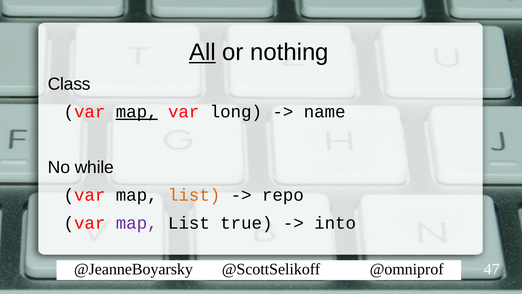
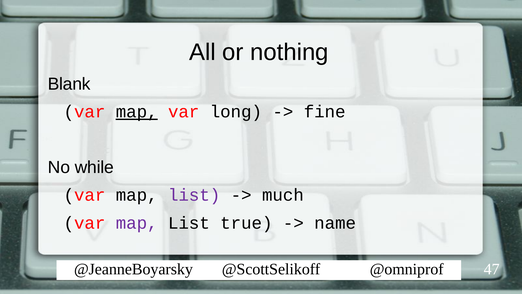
All underline: present -> none
Class: Class -> Blank
name: name -> fine
list at (194, 195) colour: orange -> purple
repo: repo -> much
into: into -> name
